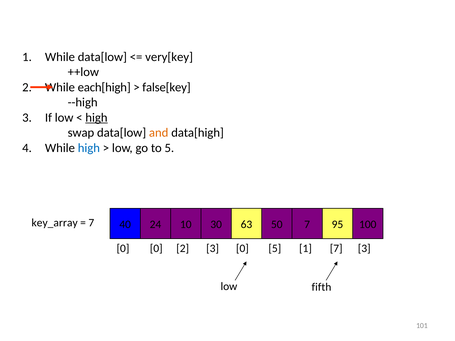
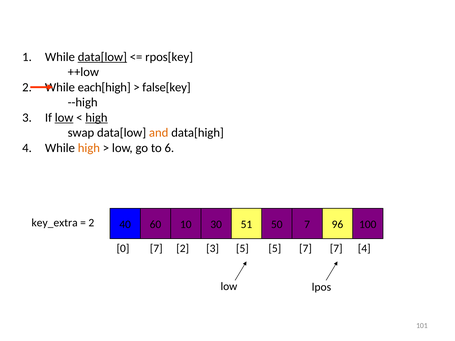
data[low at (102, 57) underline: none -> present
very[key: very[key -> rpos[key
low at (64, 118) underline: none -> present
high at (89, 148) colour: blue -> orange
to 5: 5 -> 6
key_array: key_array -> key_extra
7 at (91, 223): 7 -> 2
24: 24 -> 60
63: 63 -> 51
95: 95 -> 96
0 0: 0 -> 7
3 0: 0 -> 5
5 1: 1 -> 7
7 3: 3 -> 4
fifth: fifth -> lpos
